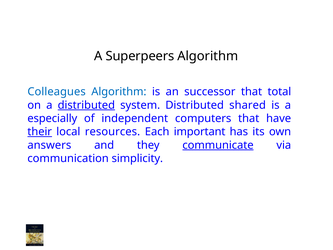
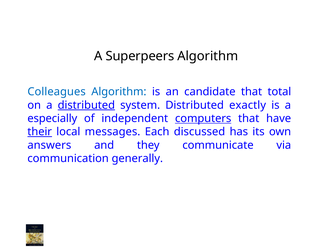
successor: successor -> candidate
shared: shared -> exactly
computers underline: none -> present
resources: resources -> messages
important: important -> discussed
communicate underline: present -> none
simplicity: simplicity -> generally
